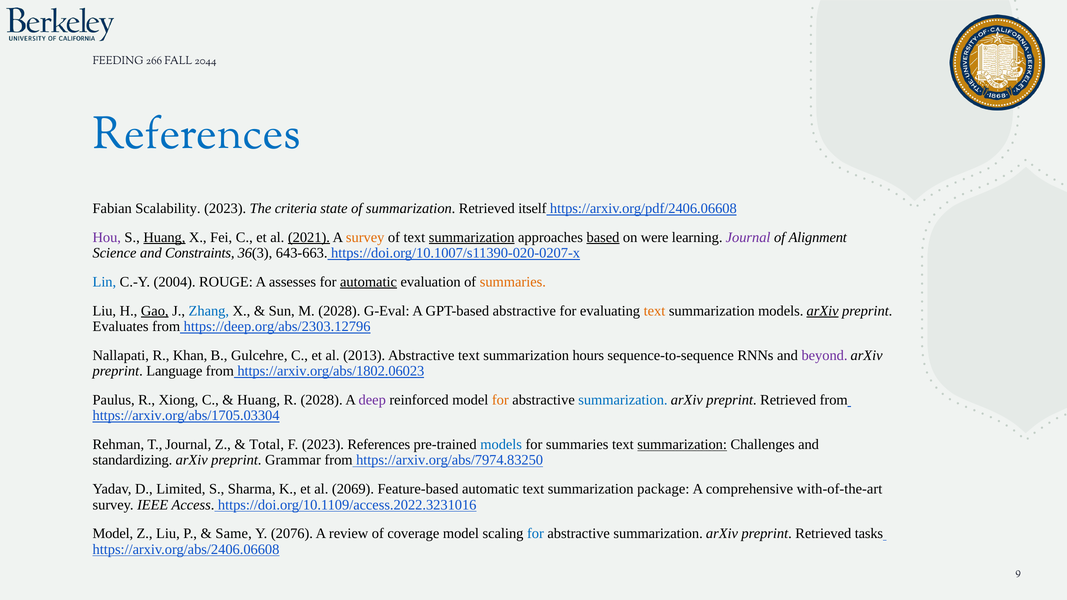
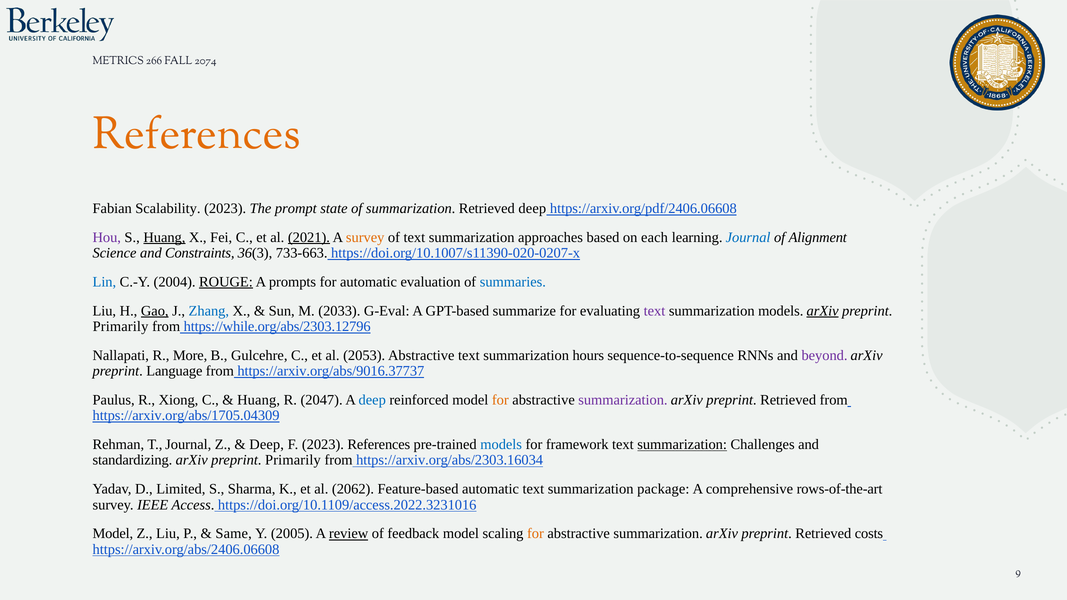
FEEDING: FEEDING -> METRICS
2044: 2044 -> 2074
References at (197, 134) colour: blue -> orange
criteria: criteria -> prompt
Retrieved itself: itself -> deep
summarization at (472, 237) underline: present -> none
based underline: present -> none
were: were -> each
Journal at (748, 237) colour: purple -> blue
643-663: 643-663 -> 733-663
ROUGE underline: none -> present
assesses: assesses -> prompts
automatic at (368, 282) underline: present -> none
summaries at (513, 282) colour: orange -> blue
M 2028: 2028 -> 2033
GPT-based abstractive: abstractive -> summarize
text at (654, 311) colour: orange -> purple
Evaluates at (121, 327): Evaluates -> Primarily
https://deep.org/abs/2303.12796: https://deep.org/abs/2303.12796 -> https://while.org/abs/2303.12796
Khan: Khan -> More
2013: 2013 -> 2053
https://arxiv.org/abs/1802.06023: https://arxiv.org/abs/1802.06023 -> https://arxiv.org/abs/9016.37737
R 2028: 2028 -> 2047
deep at (372, 400) colour: purple -> blue
summarization at (623, 400) colour: blue -> purple
https://arxiv.org/abs/1705.03304: https://arxiv.org/abs/1705.03304 -> https://arxiv.org/abs/1705.04309
Total at (267, 445): Total -> Deep
for summaries: summaries -> framework
Grammar at (293, 460): Grammar -> Primarily
https://arxiv.org/abs/7974.83250: https://arxiv.org/abs/7974.83250 -> https://arxiv.org/abs/2303.16034
2069: 2069 -> 2062
with-of-the-art: with-of-the-art -> rows-of-the-art
2076: 2076 -> 2005
review underline: none -> present
coverage: coverage -> feedback
for at (535, 534) colour: blue -> orange
tasks: tasks -> costs
